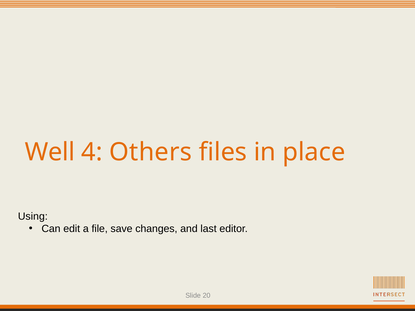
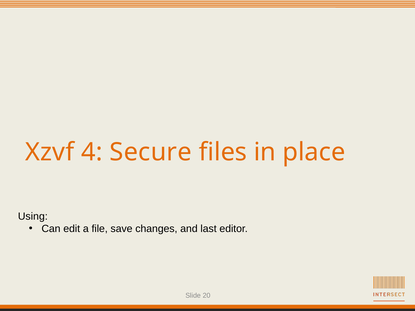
Well: Well -> Xzvf
Others: Others -> Secure
